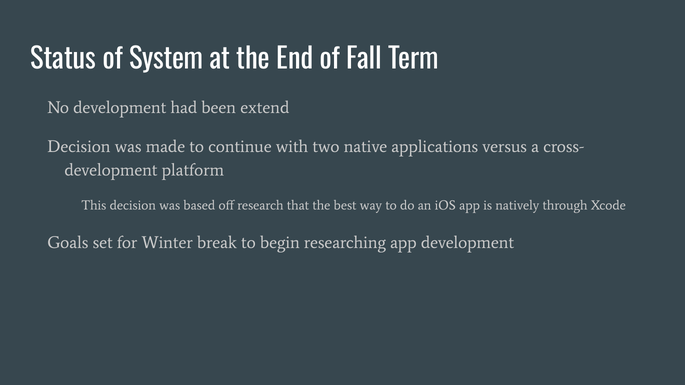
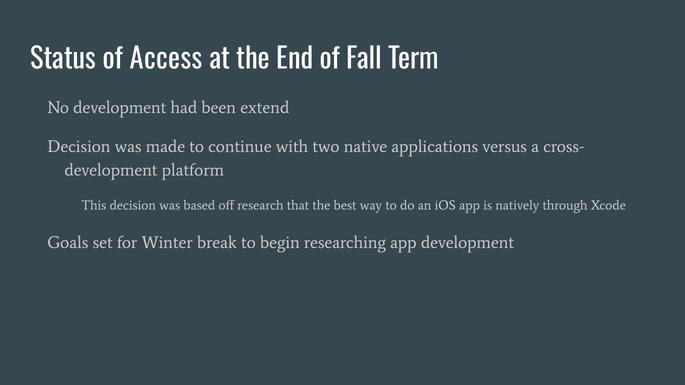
System: System -> Access
